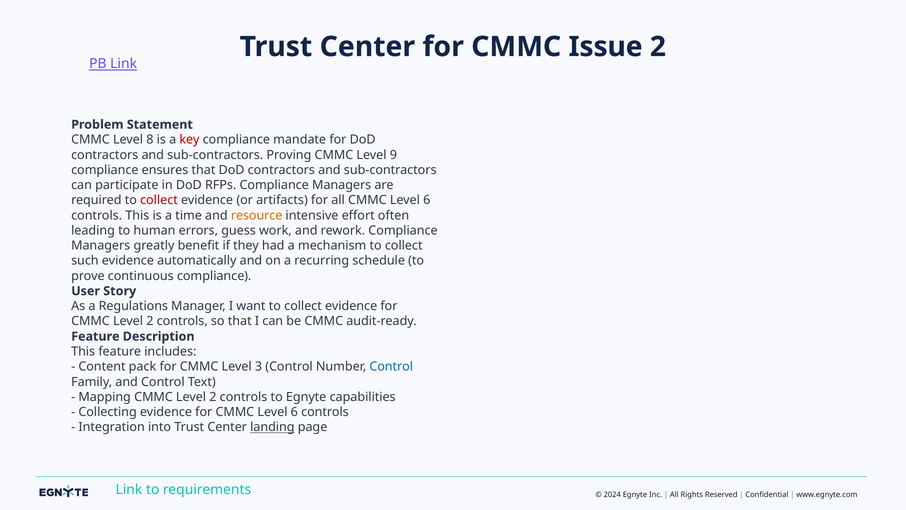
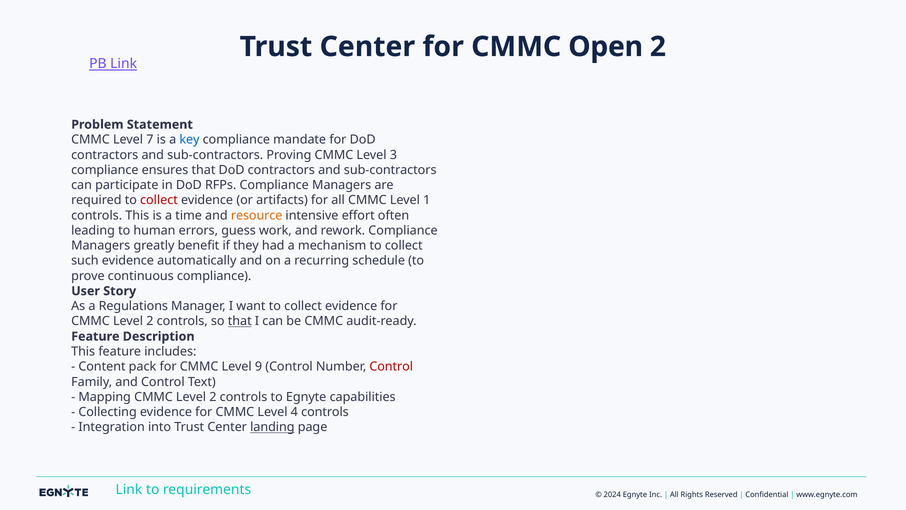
Issue: Issue -> Open
8: 8 -> 7
key colour: red -> blue
9: 9 -> 3
all CMMC Level 6: 6 -> 1
that at (240, 321) underline: none -> present
3: 3 -> 9
Control at (391, 366) colour: blue -> red
for CMMC Level 6: 6 -> 4
